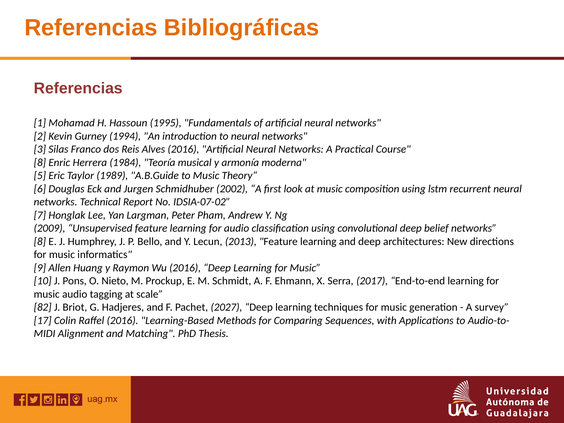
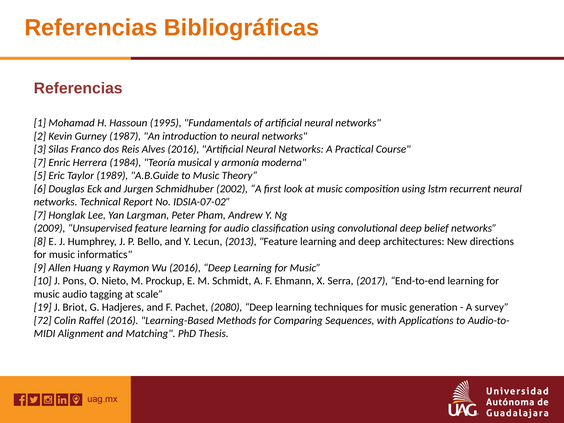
1994: 1994 -> 1987
8 at (40, 162): 8 -> 7
82: 82 -> 19
2027: 2027 -> 2080
17: 17 -> 72
